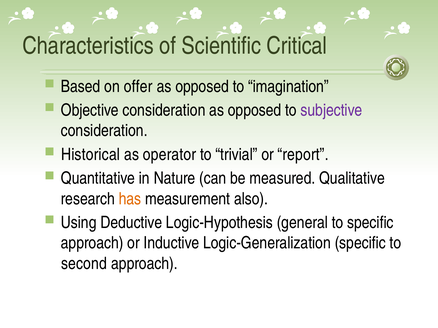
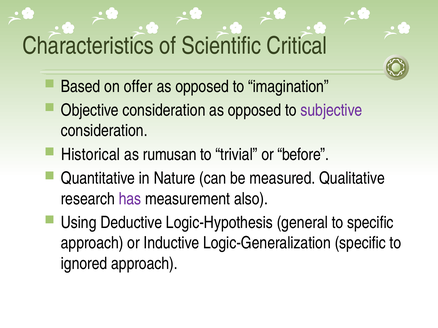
operator: operator -> rumusan
report: report -> before
has colour: orange -> purple
second: second -> ignored
